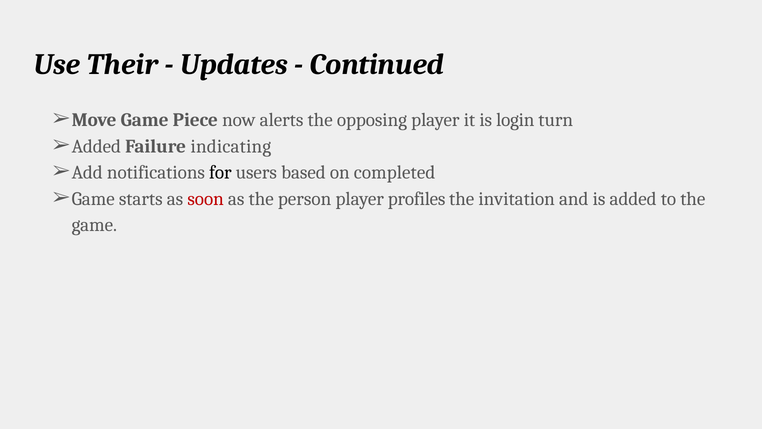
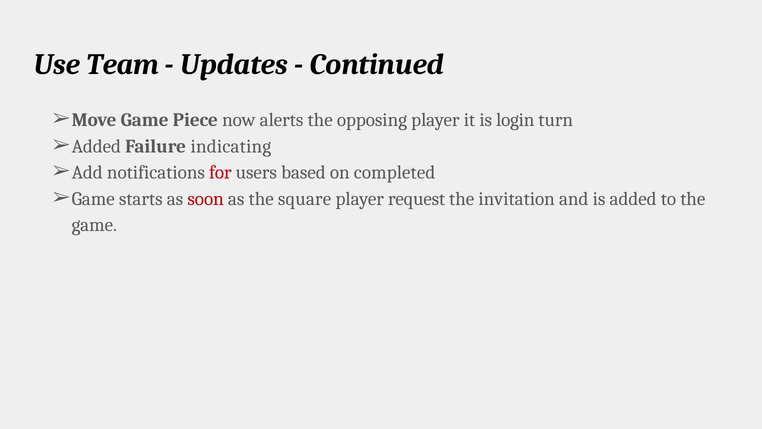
Their: Their -> Team
for colour: black -> red
person: person -> square
profiles: profiles -> request
